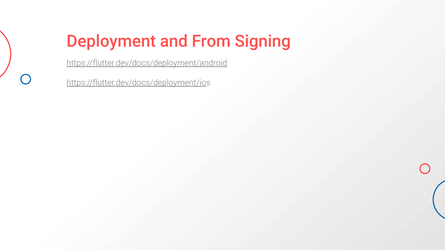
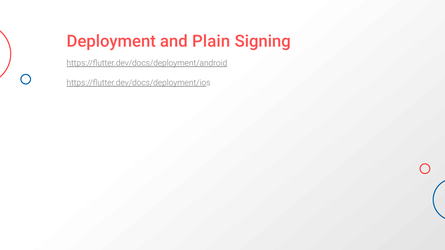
From: From -> Plain
